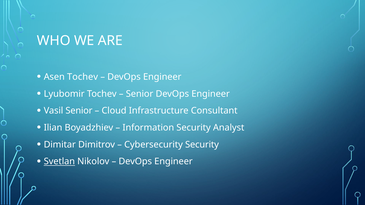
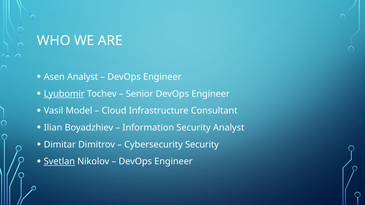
Asen Tochev: Tochev -> Analyst
Lyubomir underline: none -> present
Vasil Senior: Senior -> Model
